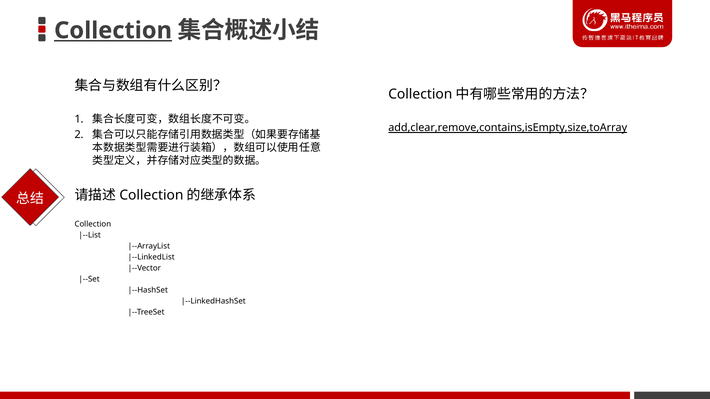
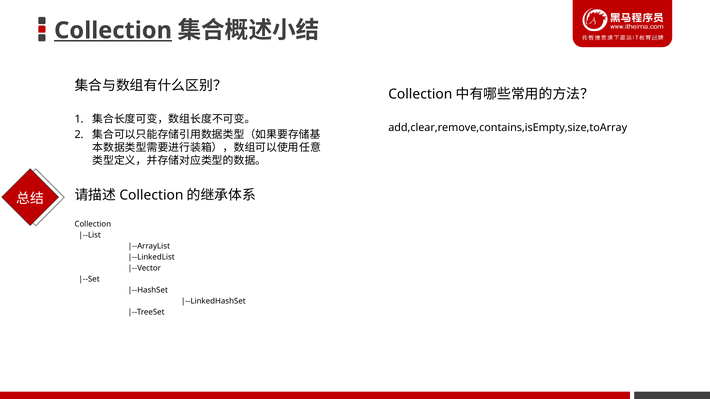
add,clear,remove,contains,isEmpty,size,toArray underline: present -> none
